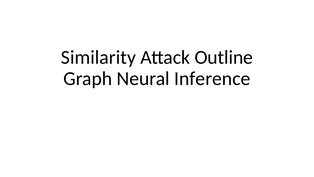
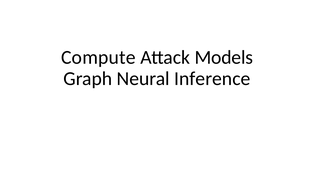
Similarity: Similarity -> Compute
Outline: Outline -> Models
